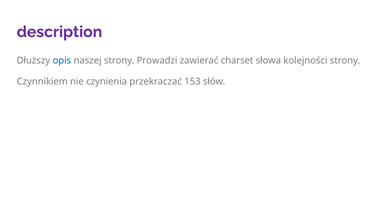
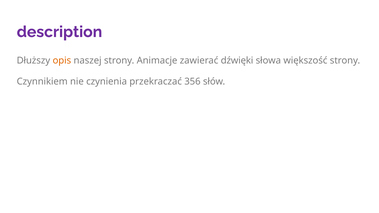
opis colour: blue -> orange
Prowadzi: Prowadzi -> Animacje
charset: charset -> dźwięki
kolejności: kolejności -> większość
153: 153 -> 356
